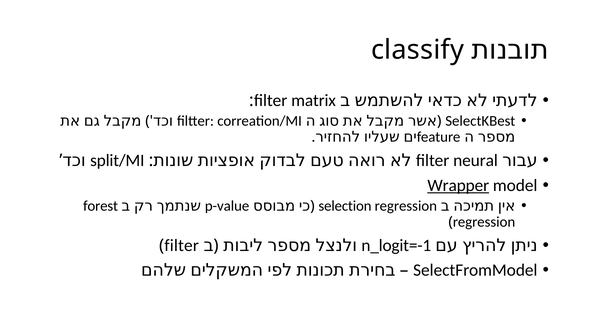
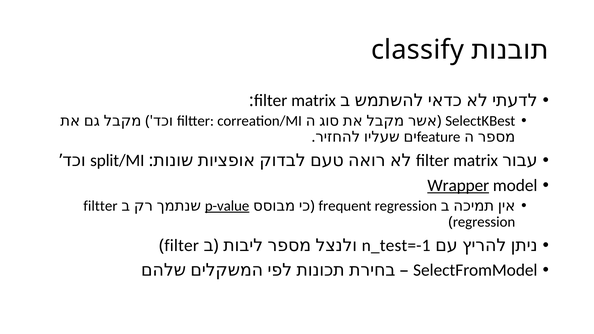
neural at (476, 160): neural -> matrix
forest at (101, 206): forest -> filtter
p-value underline: none -> present
selection: selection -> frequent
n_logit=-1: n_logit=-1 -> n_test=-1
